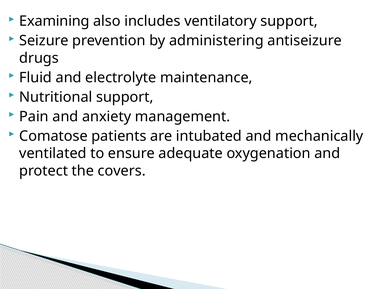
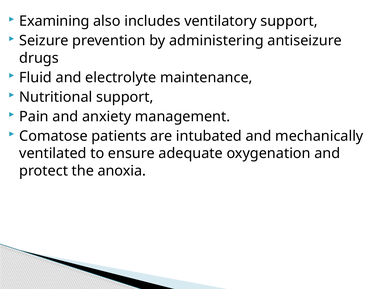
covers: covers -> anoxia
